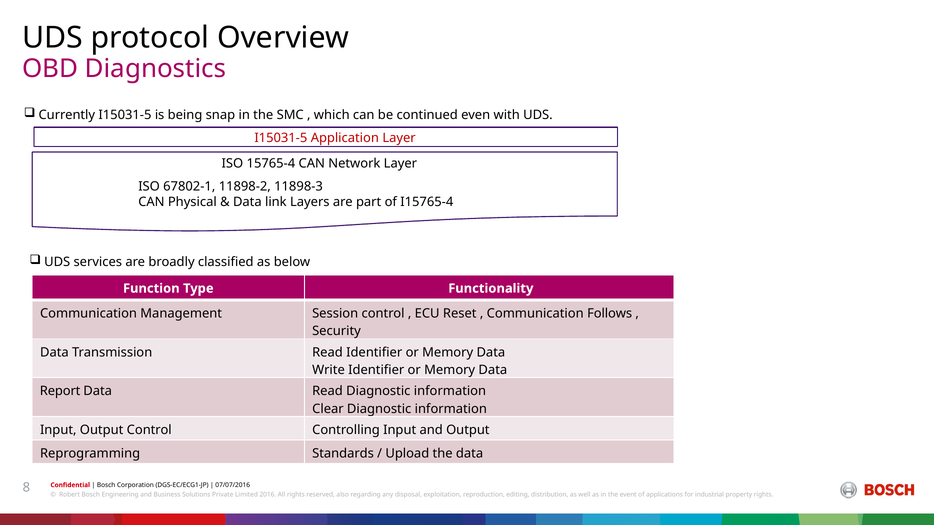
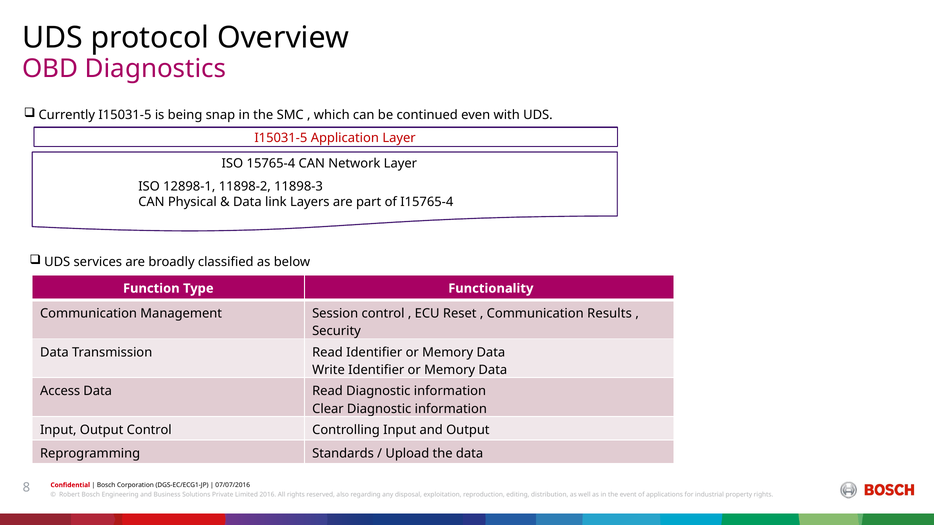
67802-1: 67802-1 -> 12898-1
Follows: Follows -> Results
Report: Report -> Access
